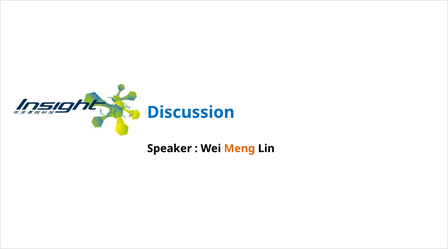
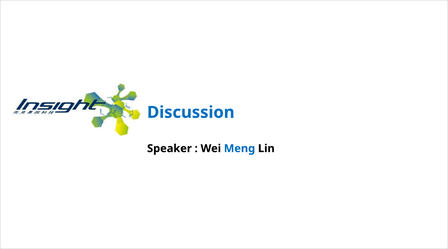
Meng colour: orange -> blue
